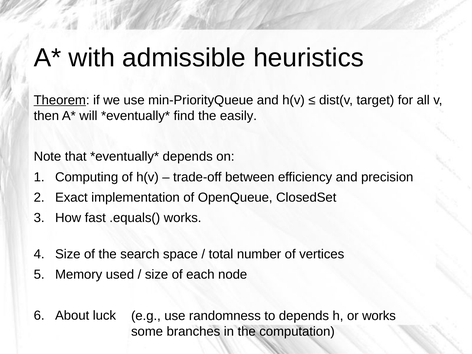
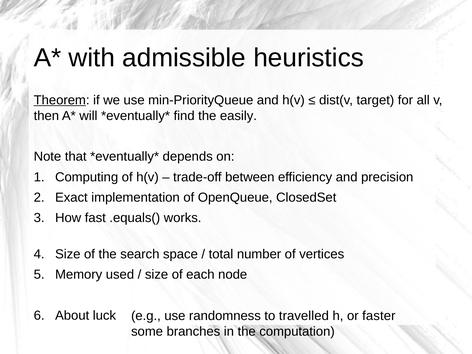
to depends: depends -> travelled
or works: works -> faster
